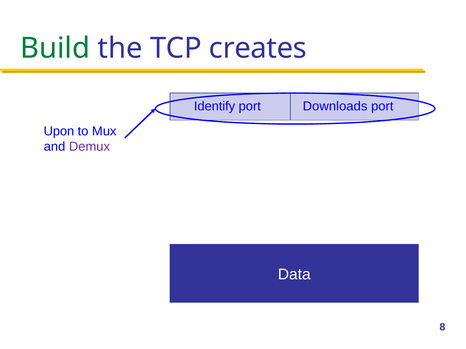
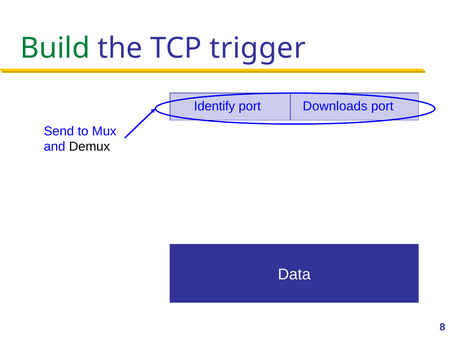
creates: creates -> trigger
Upon: Upon -> Send
Demux colour: purple -> black
